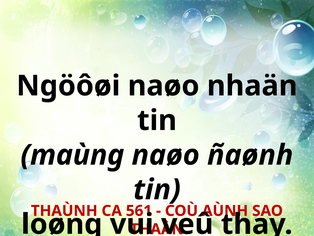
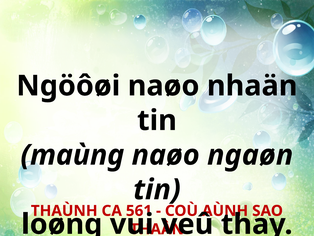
ñaønh: ñaønh -> ngaøn
